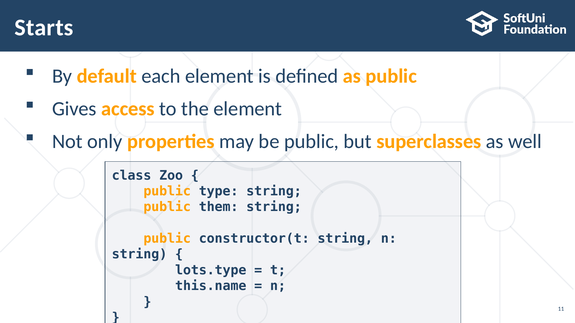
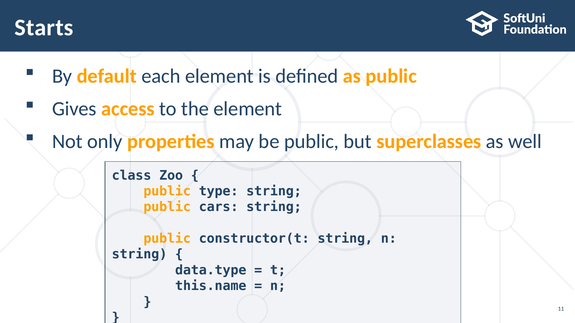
them: them -> cars
lots.type: lots.type -> data.type
